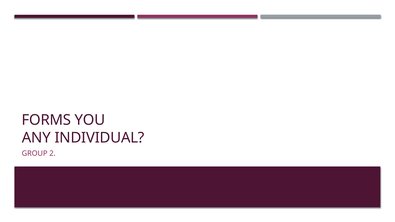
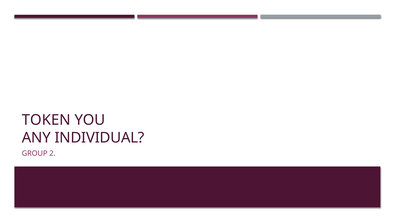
FORMS: FORMS -> TOKEN
